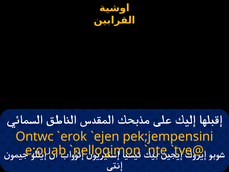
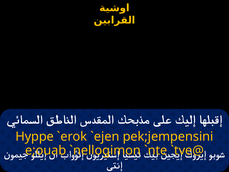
Ontwc: Ontwc -> Hyppe
